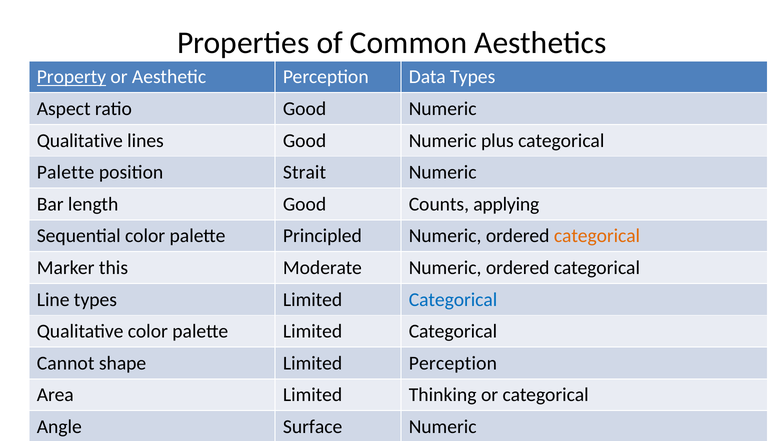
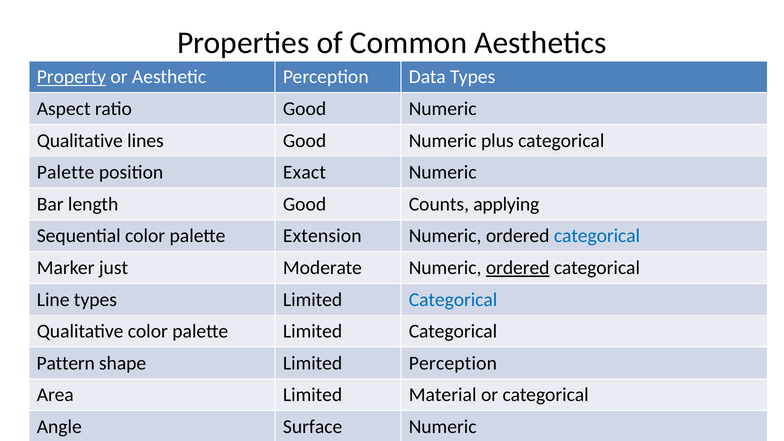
Strait: Strait -> Exact
Principled: Principled -> Extension
categorical at (597, 236) colour: orange -> blue
this: this -> just
ordered at (518, 268) underline: none -> present
Cannot: Cannot -> Pattern
Thinking: Thinking -> Material
